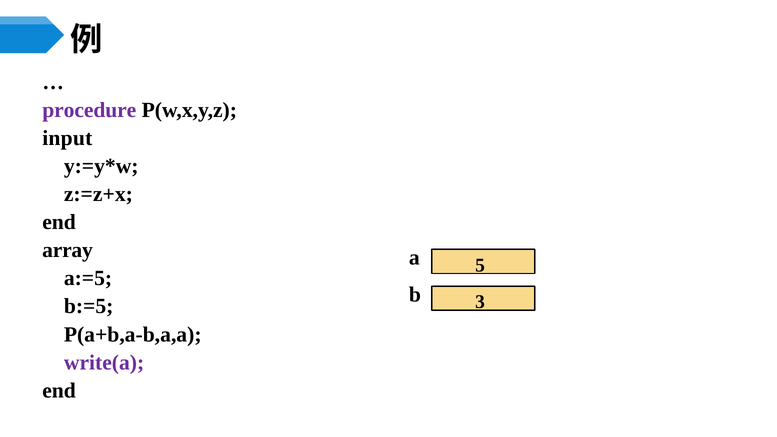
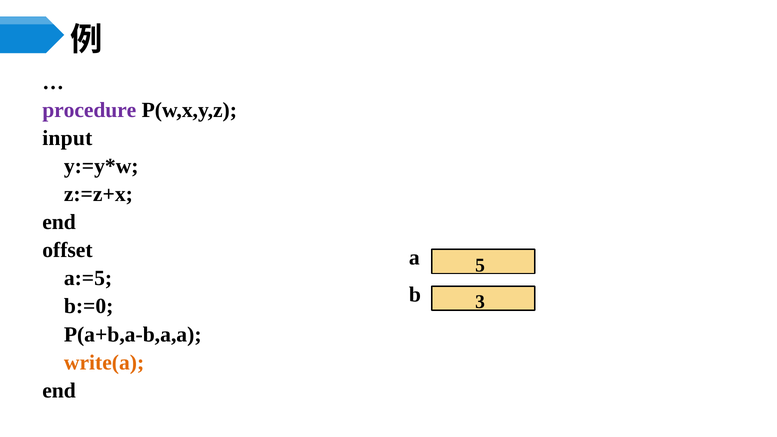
array: array -> offset
b:=5: b:=5 -> b:=0
write(a colour: purple -> orange
